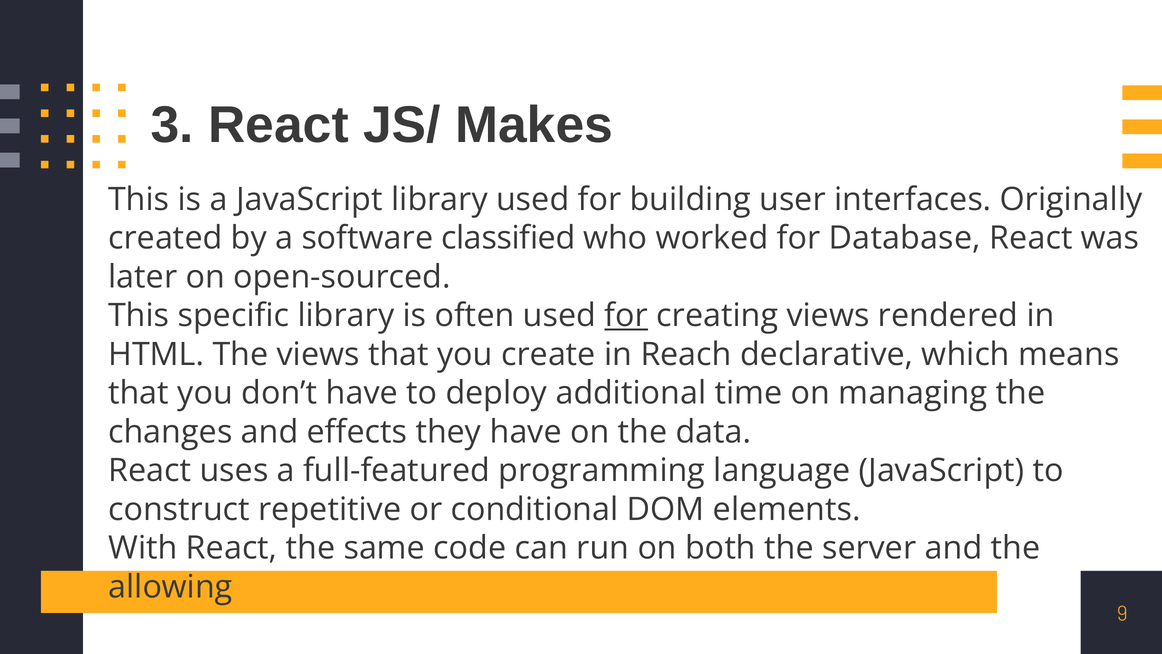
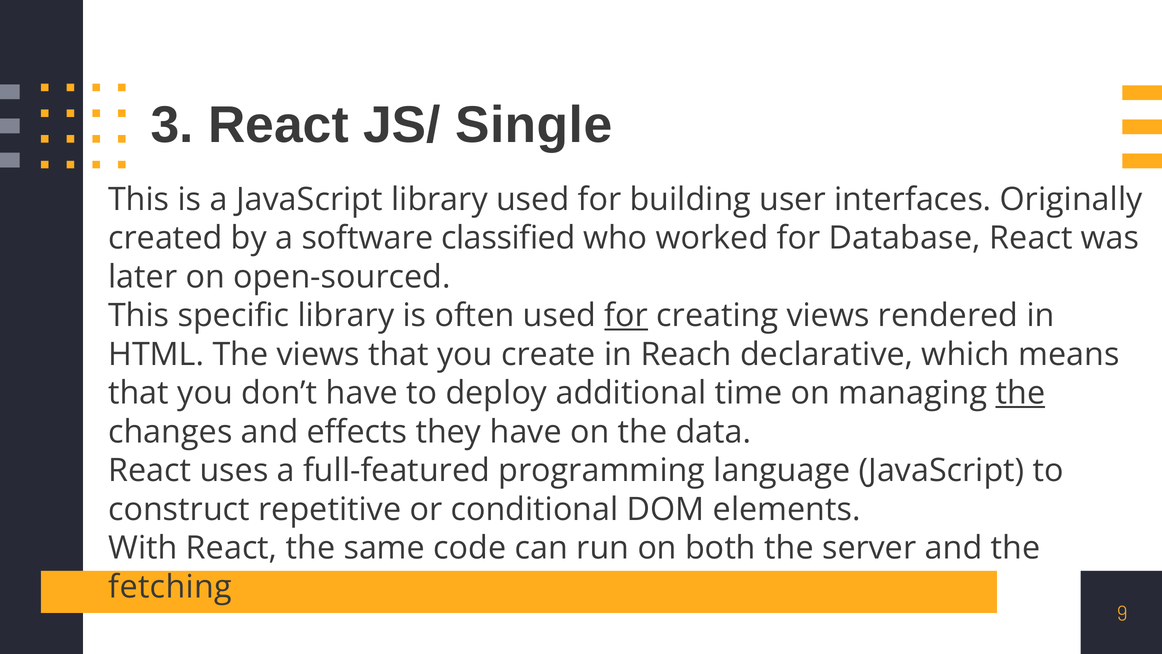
Makes: Makes -> Single
the at (1020, 393) underline: none -> present
allowing: allowing -> fetching
